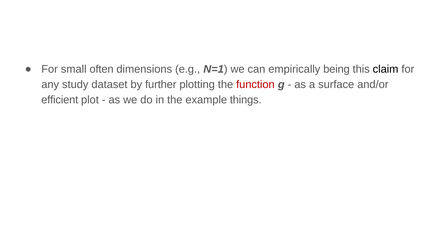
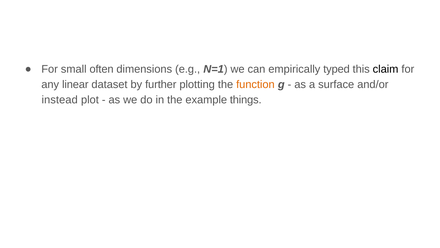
being: being -> typed
study: study -> linear
function colour: red -> orange
efficient: efficient -> instead
